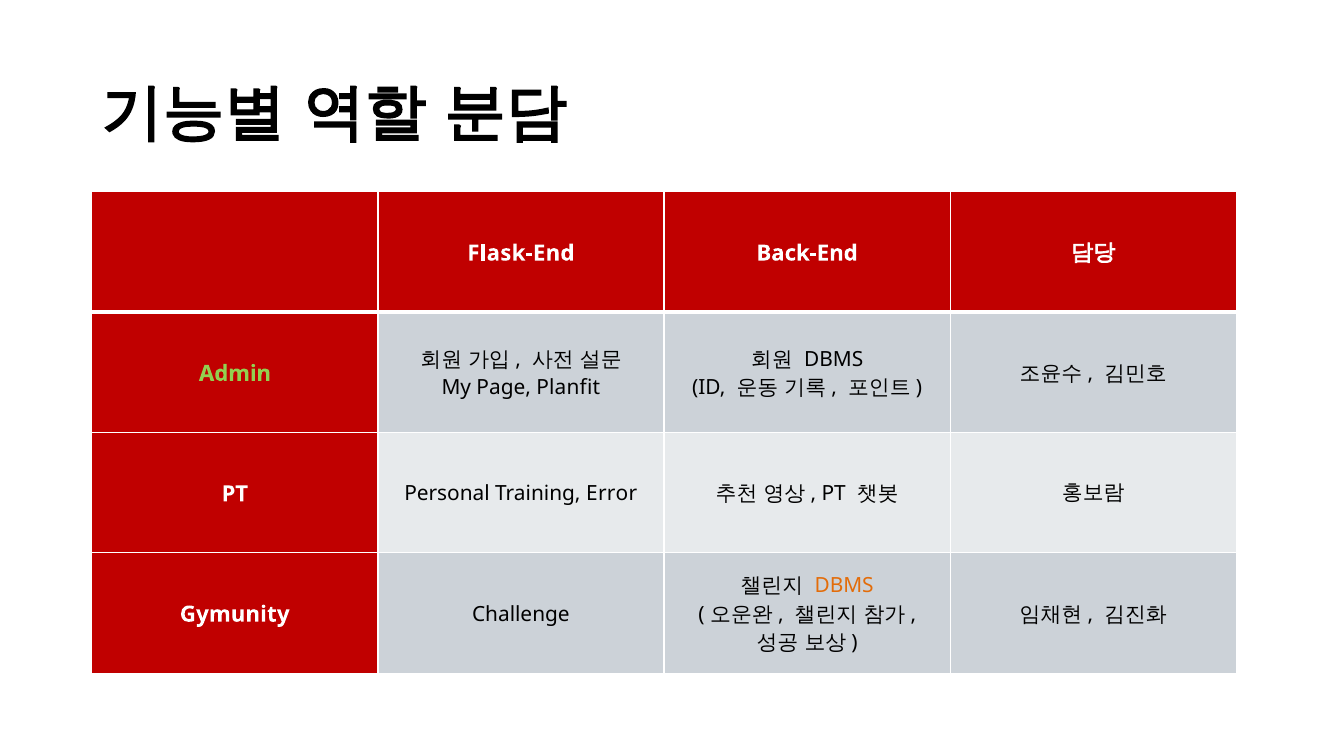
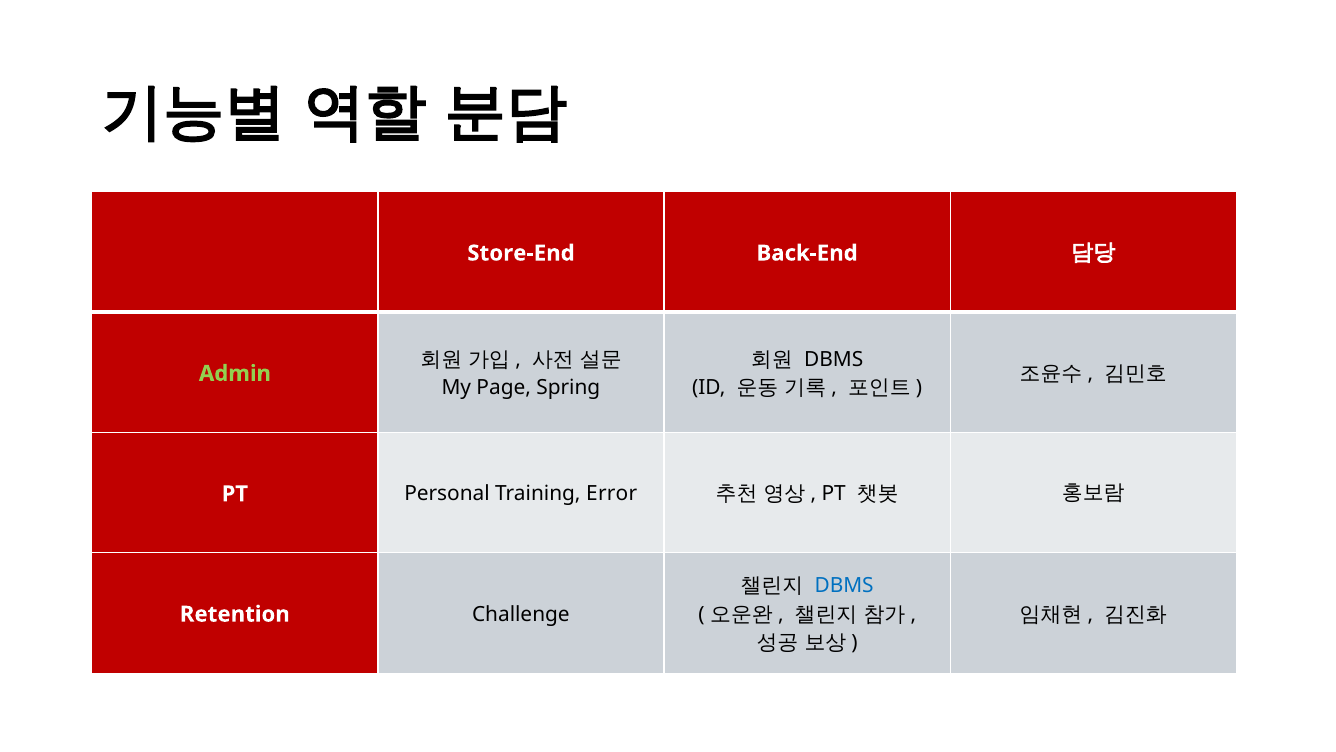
Flask-End: Flask-End -> Store-End
Planfit: Planfit -> Spring
DBMS at (844, 585) colour: orange -> blue
Gymunity: Gymunity -> Retention
